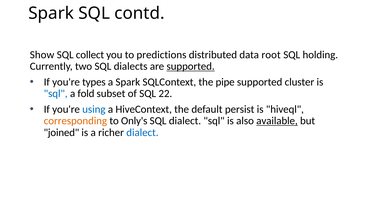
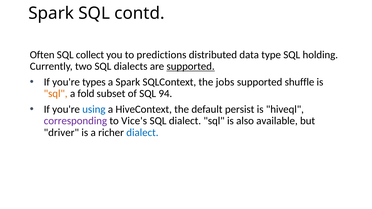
Show: Show -> Often
root: root -> type
pipe: pipe -> jobs
cluster: cluster -> shuffle
sql at (56, 94) colour: blue -> orange
22: 22 -> 94
corresponding colour: orange -> purple
Only's: Only's -> Vice's
available underline: present -> none
joined: joined -> driver
